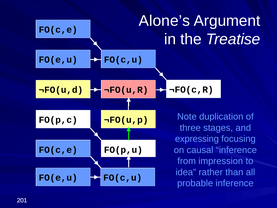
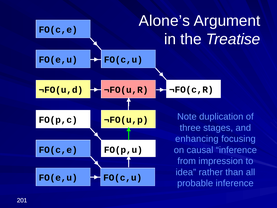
expressing: expressing -> enhancing
